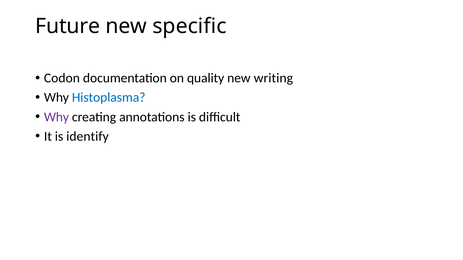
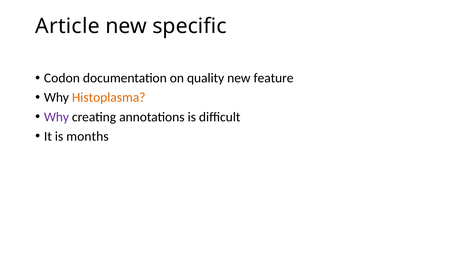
Future: Future -> Article
writing: writing -> feature
Histoplasma colour: blue -> orange
identify: identify -> months
